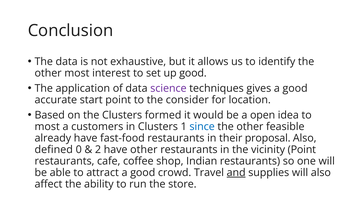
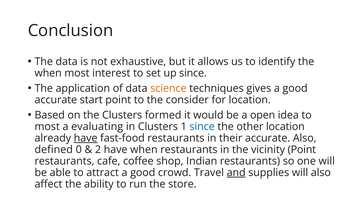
other at (48, 73): other -> when
up good: good -> since
science colour: purple -> orange
customers: customers -> evaluating
other feasible: feasible -> location
have at (86, 138) underline: none -> present
their proposal: proposal -> accurate
have other: other -> when
